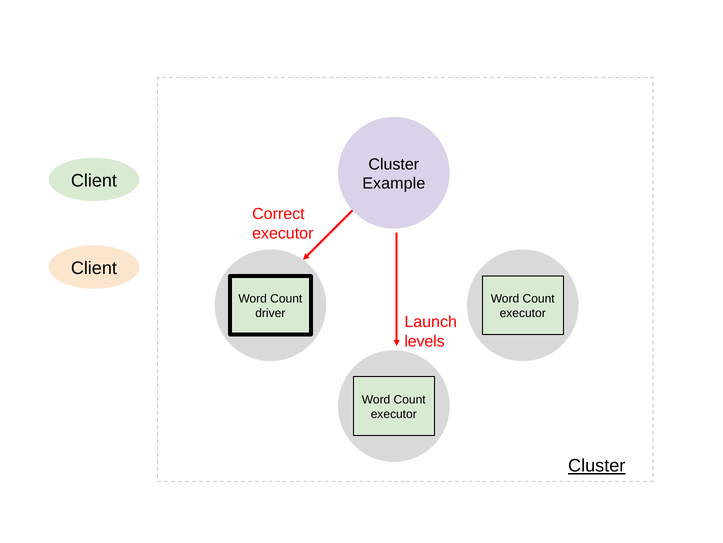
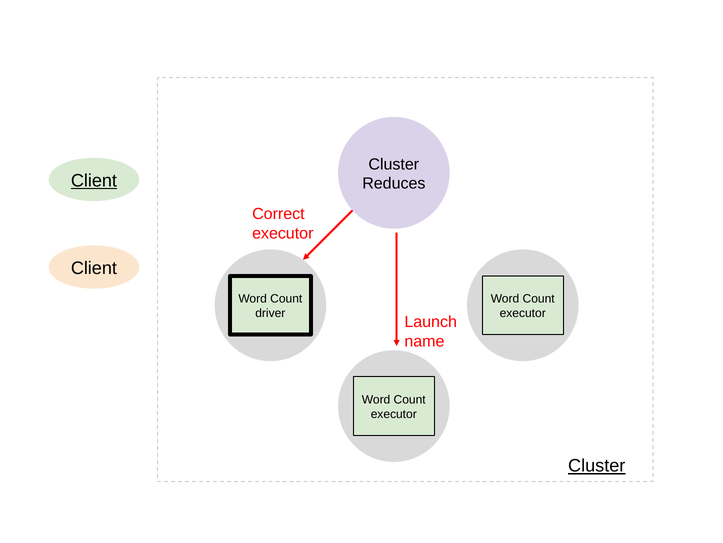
Client at (94, 180) underline: none -> present
Example: Example -> Reduces
levels: levels -> name
